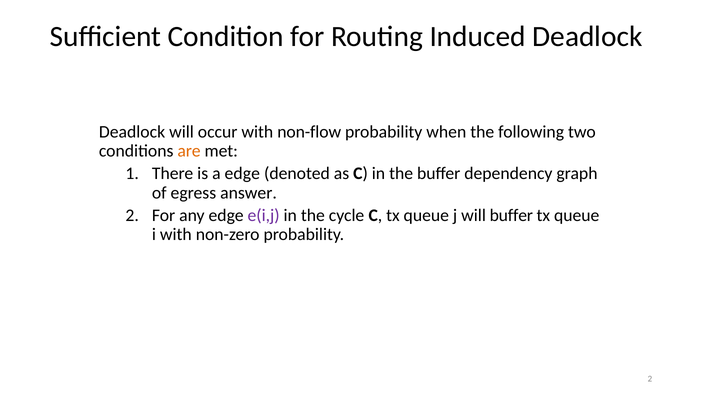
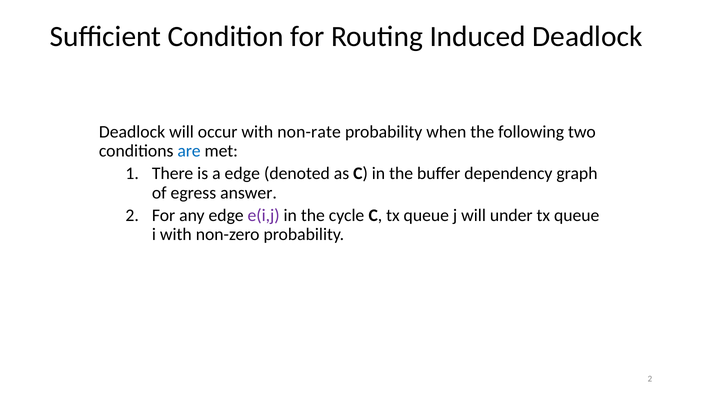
non-flow: non-flow -> non-rate
are colour: orange -> blue
will buffer: buffer -> under
